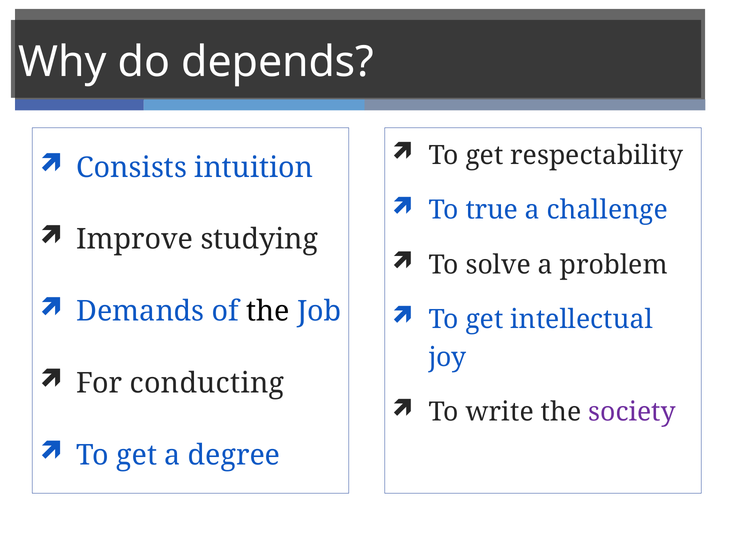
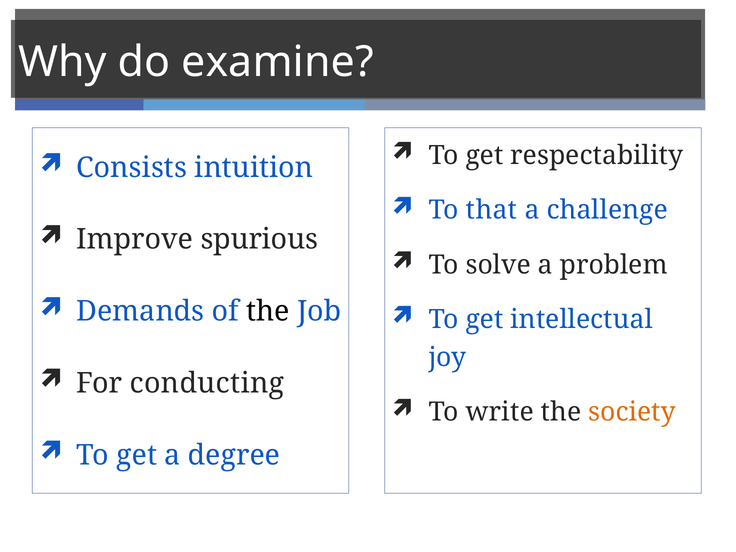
depends: depends -> examine
true: true -> that
studying: studying -> spurious
society colour: purple -> orange
